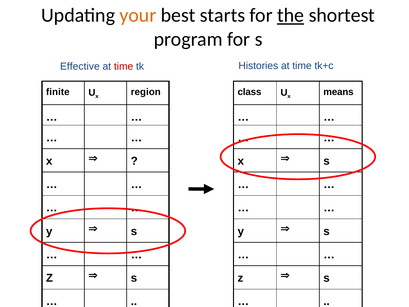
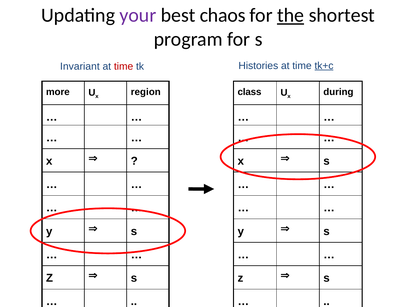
your colour: orange -> purple
starts: starts -> chaos
Effective: Effective -> Invariant
tk+c underline: none -> present
finite: finite -> more
means: means -> during
